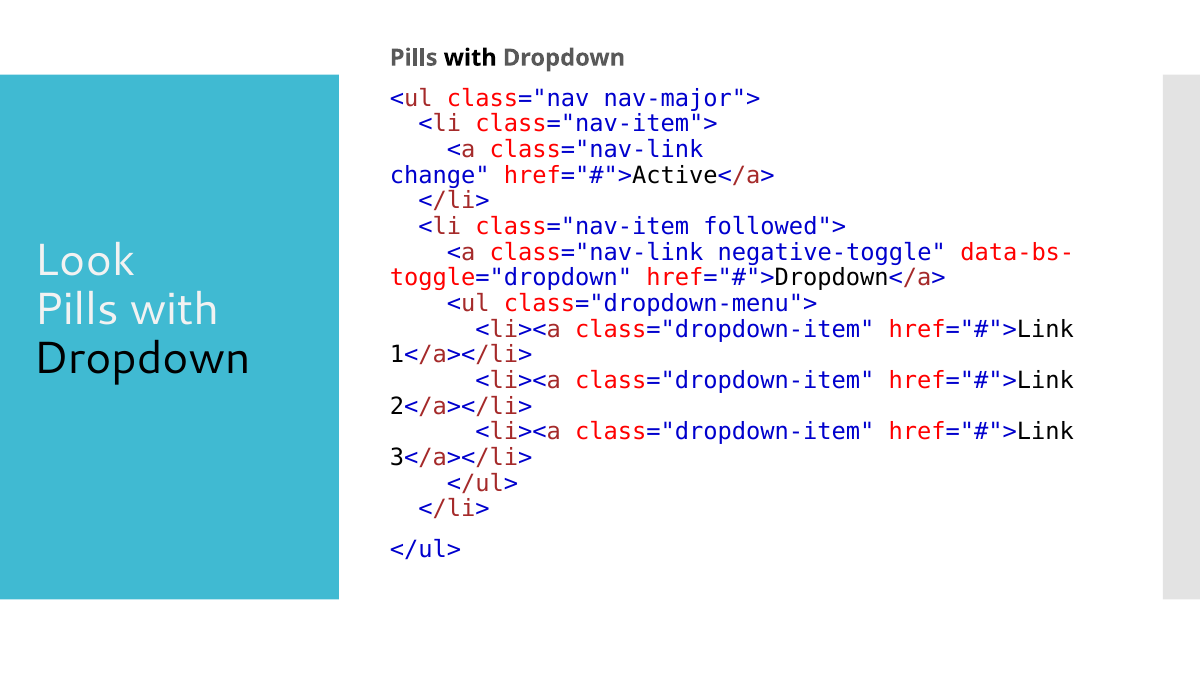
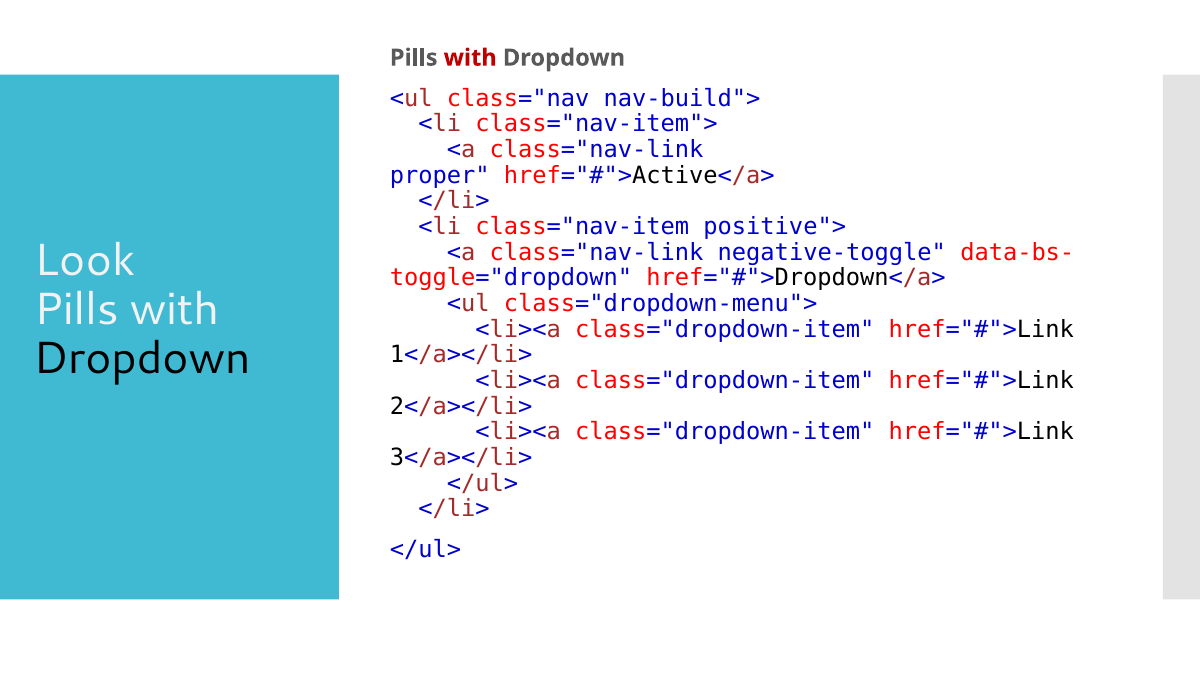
with at (470, 58) colour: black -> red
nav-major">: nav-major"> -> nav-build">
change: change -> proper
followed">: followed"> -> positive">
